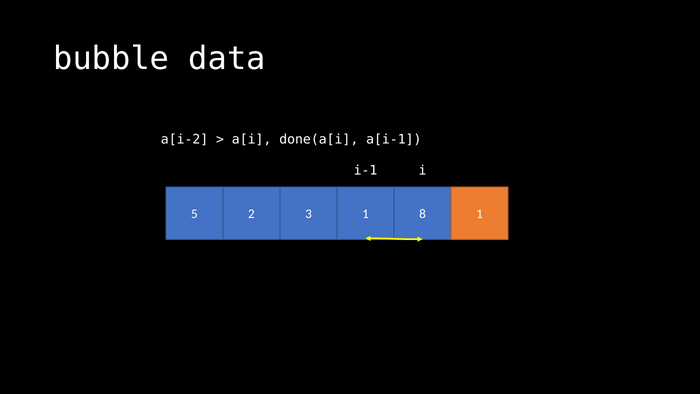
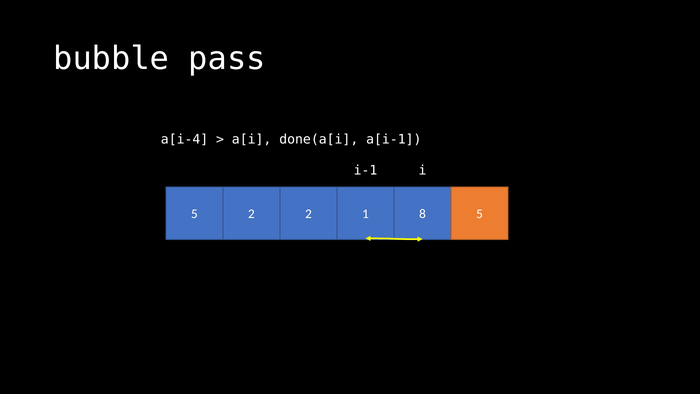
data: data -> pass
a[i-2: a[i-2 -> a[i-4
2 3: 3 -> 2
8 1: 1 -> 5
